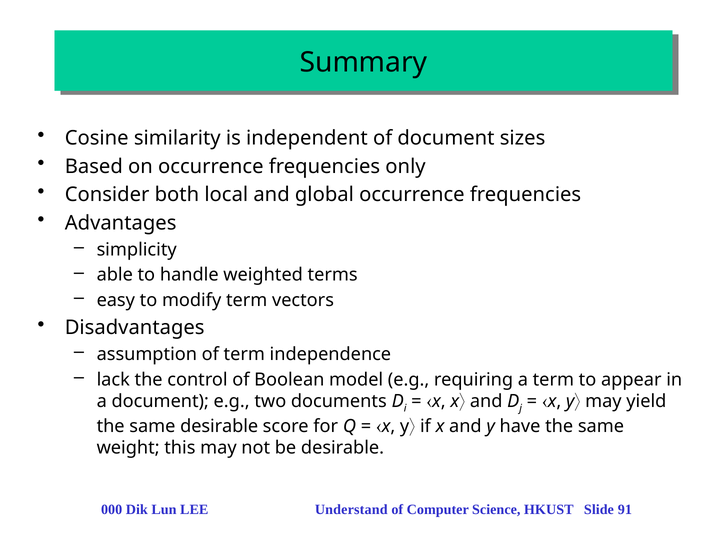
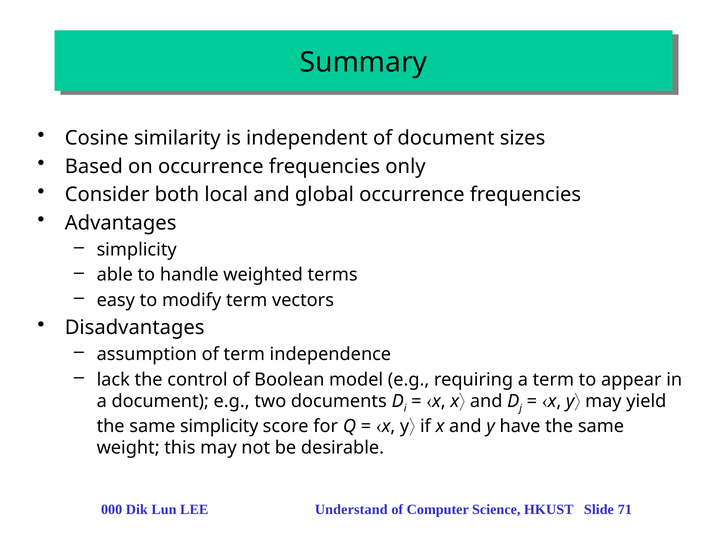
same desirable: desirable -> simplicity
91: 91 -> 71
